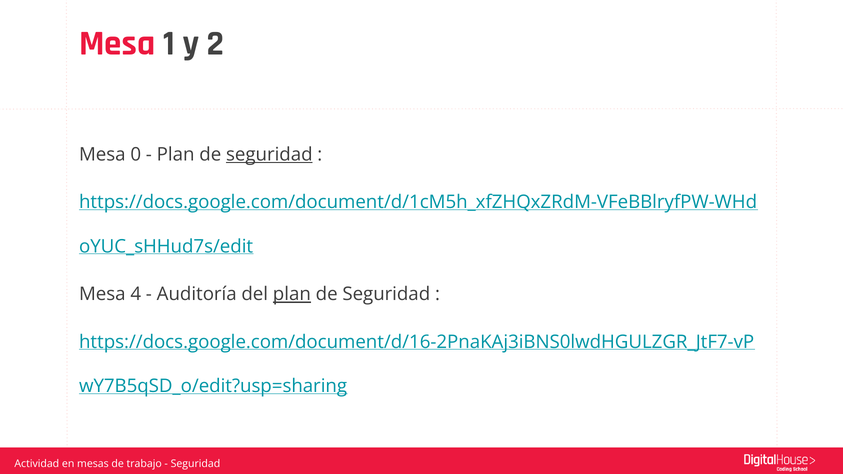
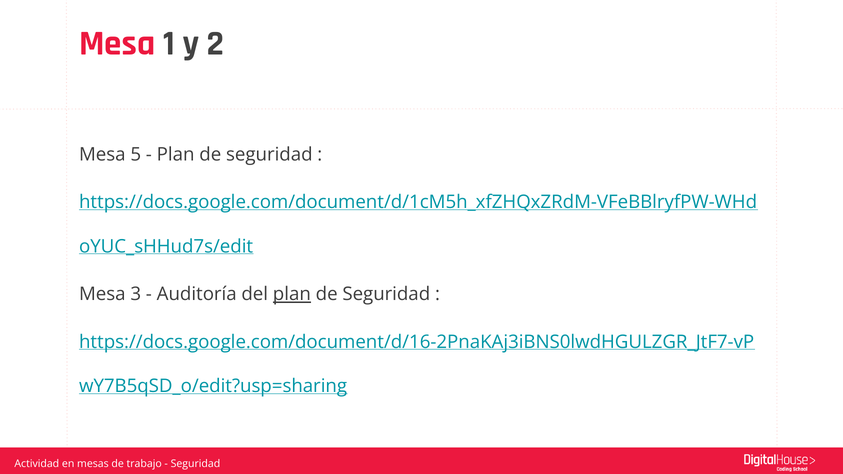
0: 0 -> 5
seguridad at (269, 154) underline: present -> none
4: 4 -> 3
